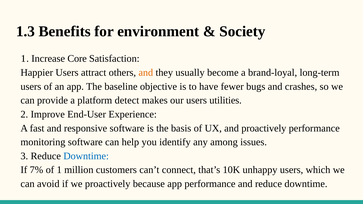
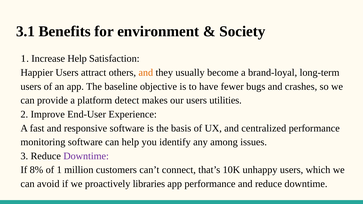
1.3: 1.3 -> 3.1
Increase Core: Core -> Help
and proactively: proactively -> centralized
Downtime at (86, 156) colour: blue -> purple
7%: 7% -> 8%
because: because -> libraries
